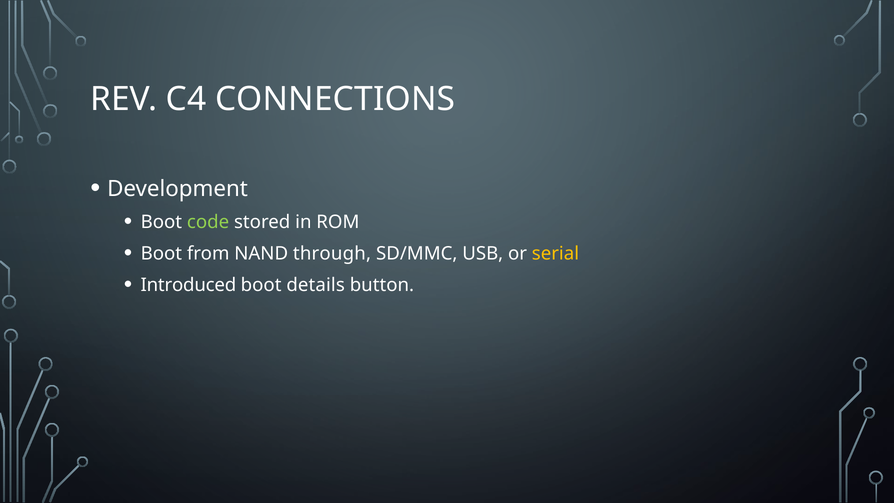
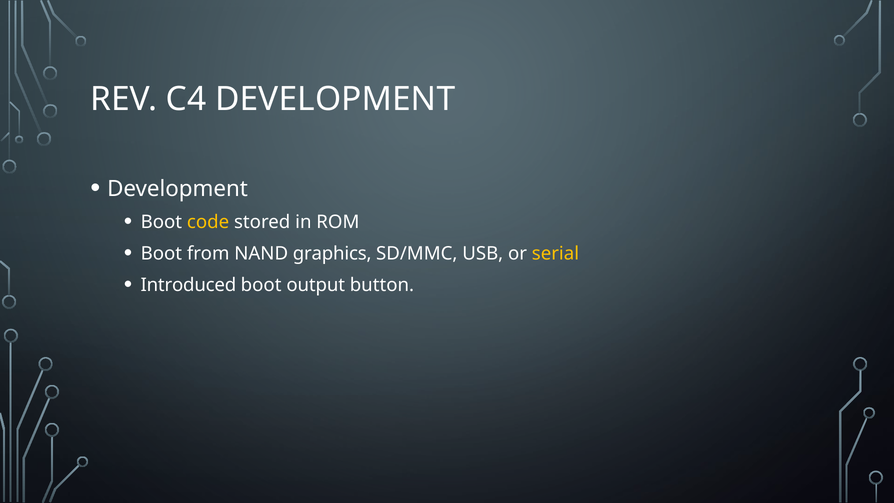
C4 CONNECTIONS: CONNECTIONS -> DEVELOPMENT
code colour: light green -> yellow
through: through -> graphics
details: details -> output
